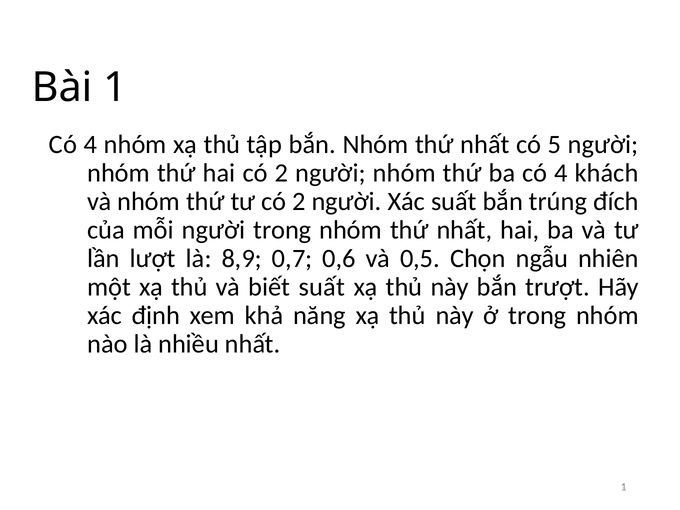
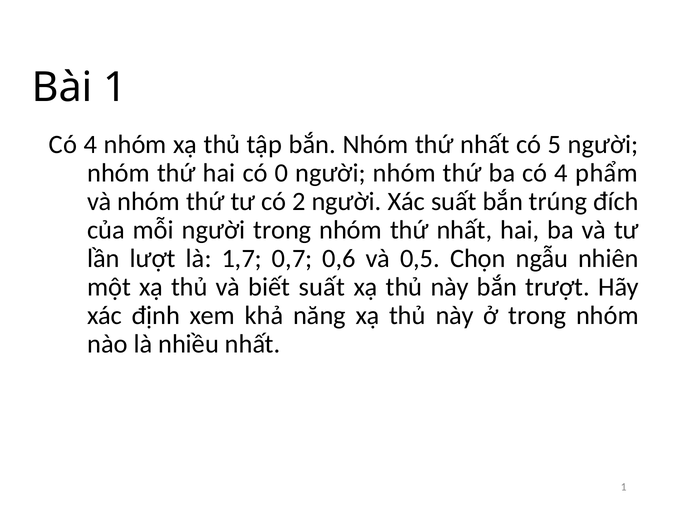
hai có 2: 2 -> 0
khách: khách -> phẩm
8,9: 8,9 -> 1,7
